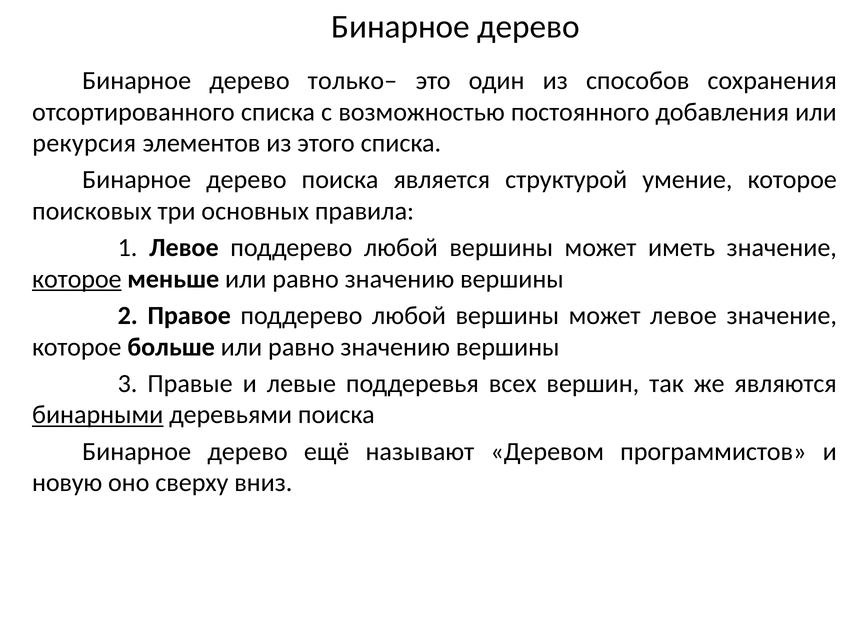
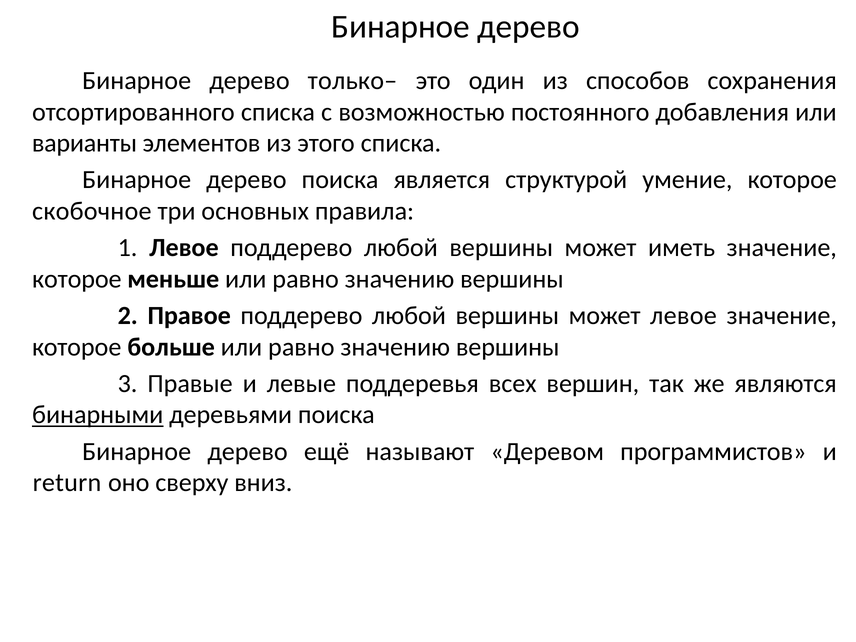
рекурсия: рекурсия -> варианты
поисковых: поисковых -> скобочное
которое at (77, 279) underline: present -> none
новую: новую -> return
